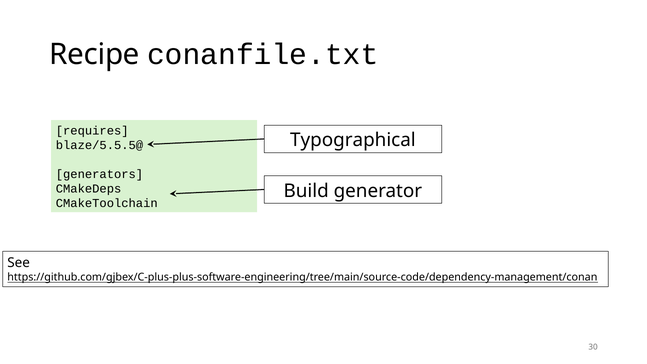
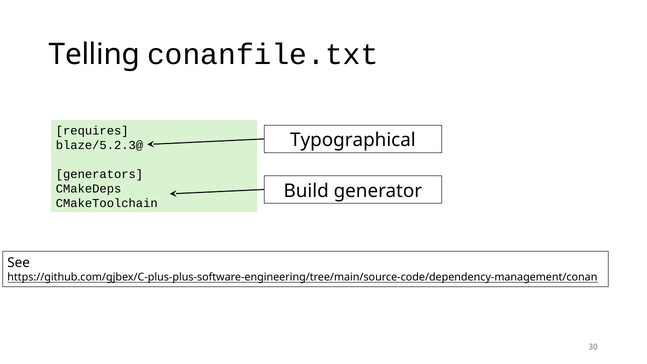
Recipe: Recipe -> Telling
blaze/5.5.5@: blaze/5.5.5@ -> blaze/5.2.3@
